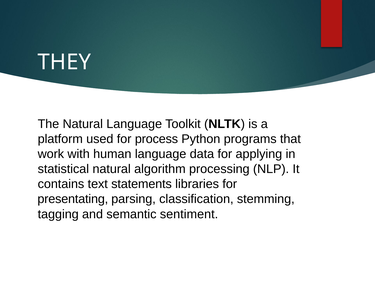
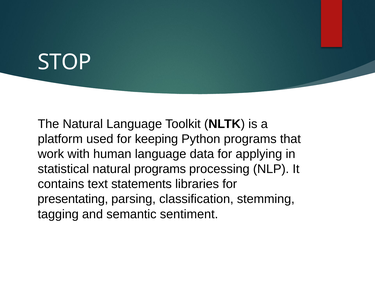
THEY: THEY -> STOP
process: process -> keeping
natural algorithm: algorithm -> programs
